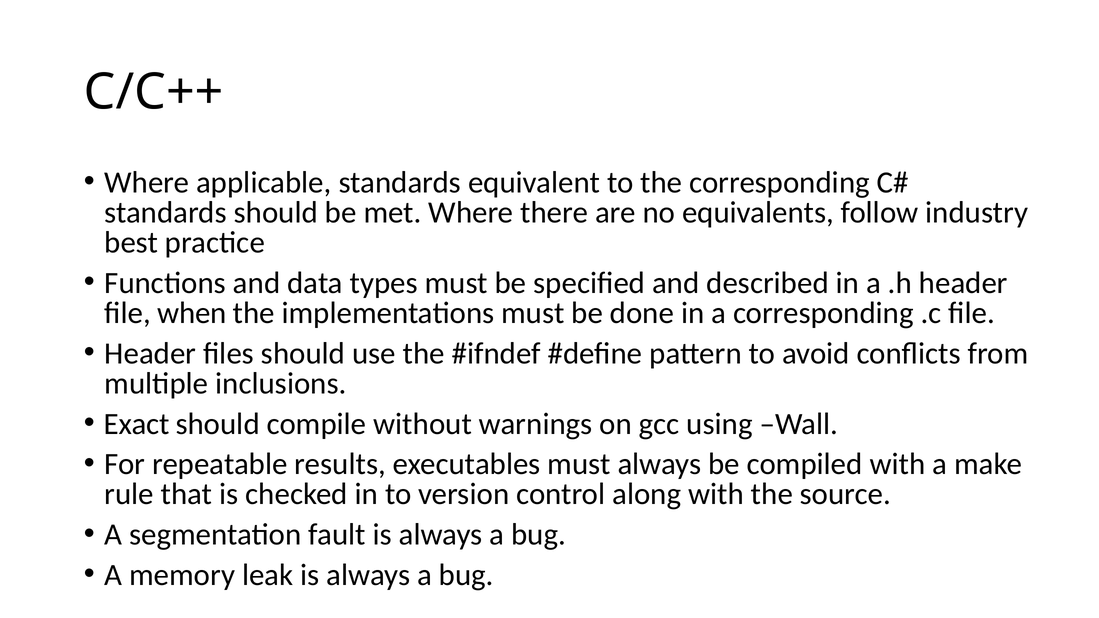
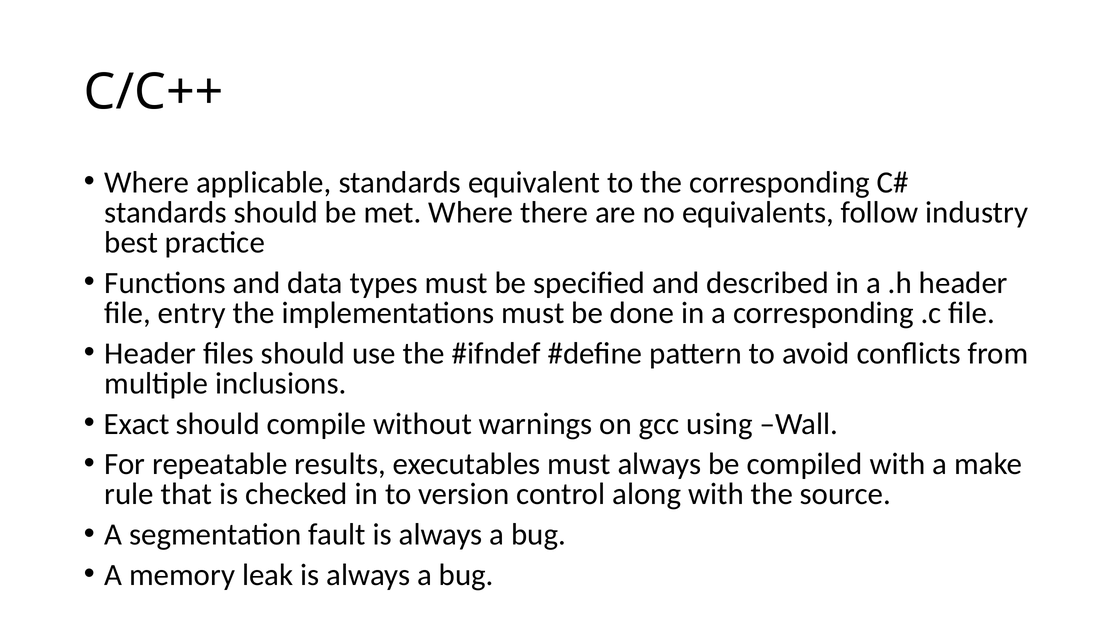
when: when -> entry
